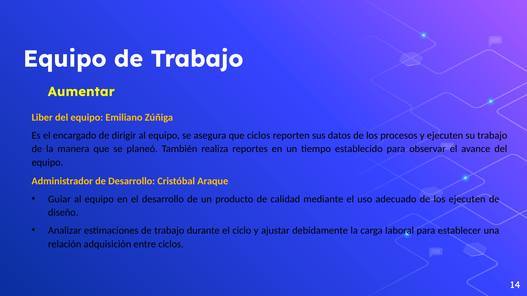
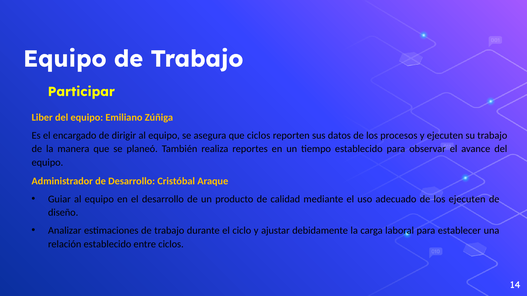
Aumentar: Aumentar -> Participar
relación adquisición: adquisición -> establecido
